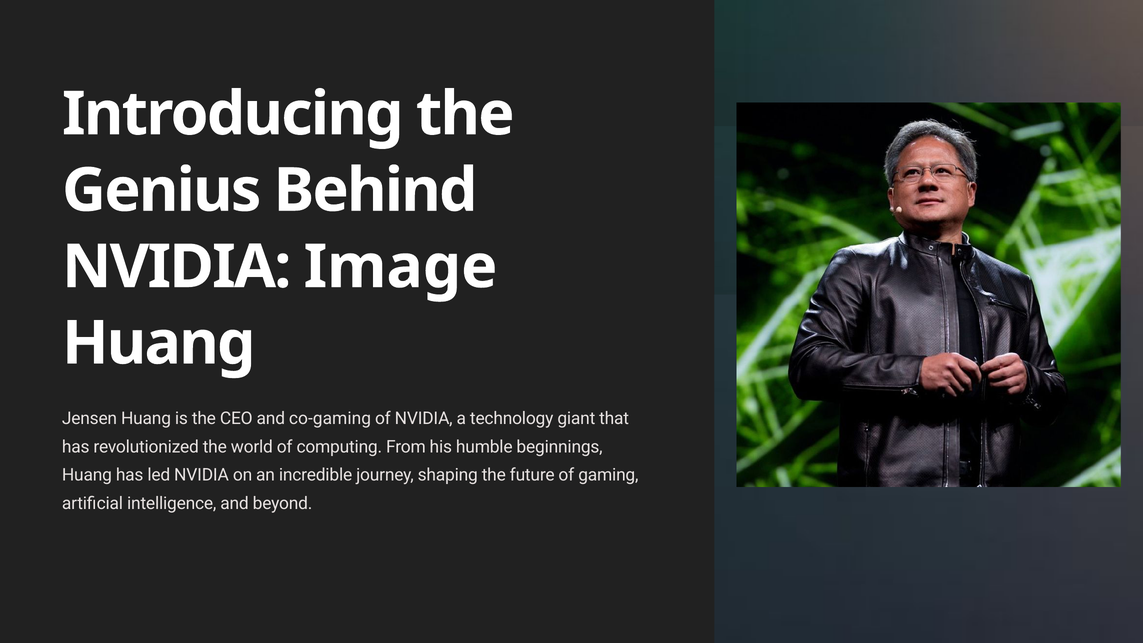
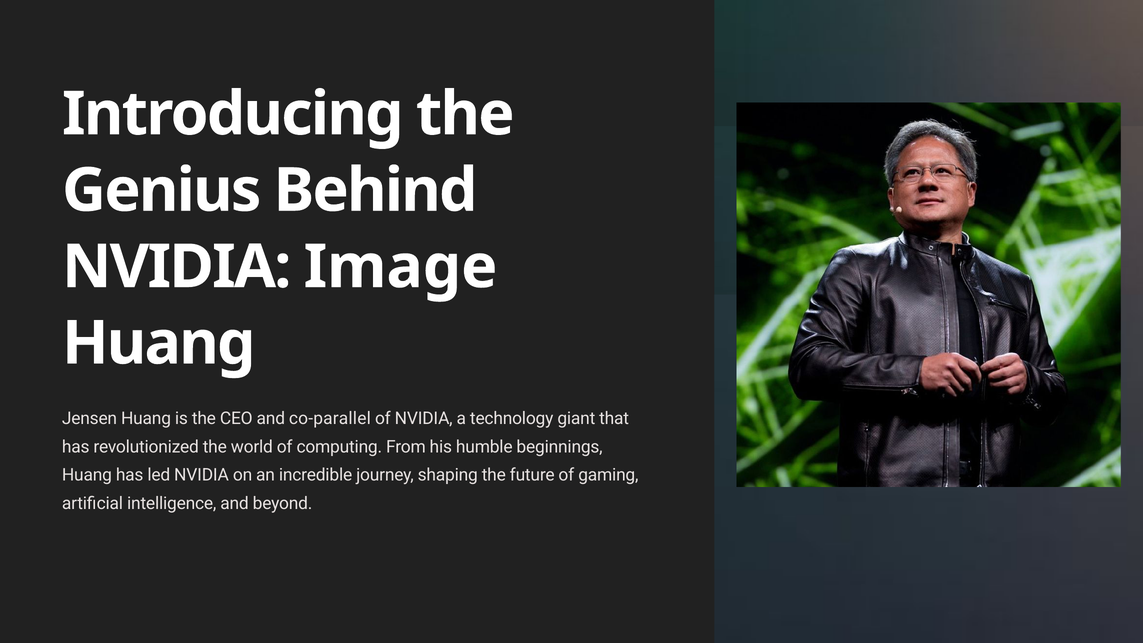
co-gaming: co-gaming -> co-parallel
